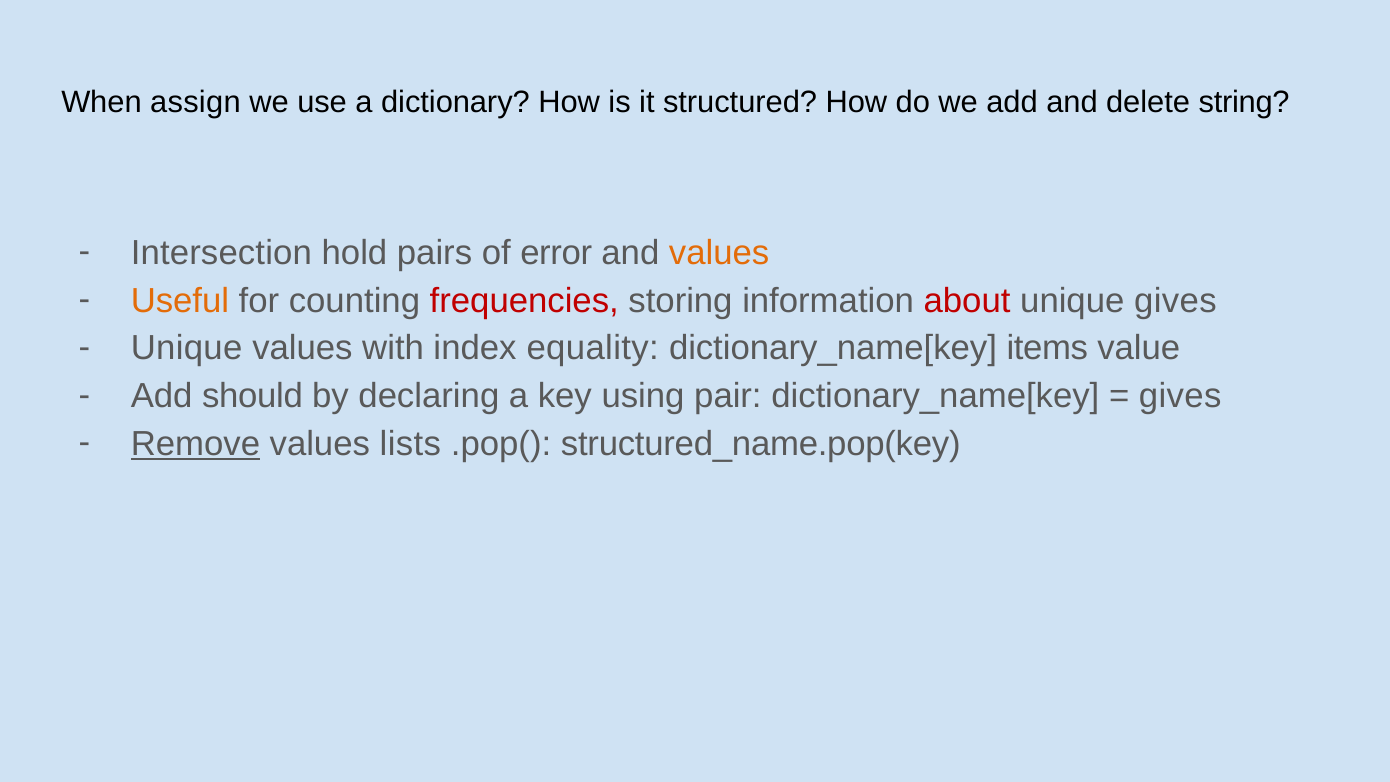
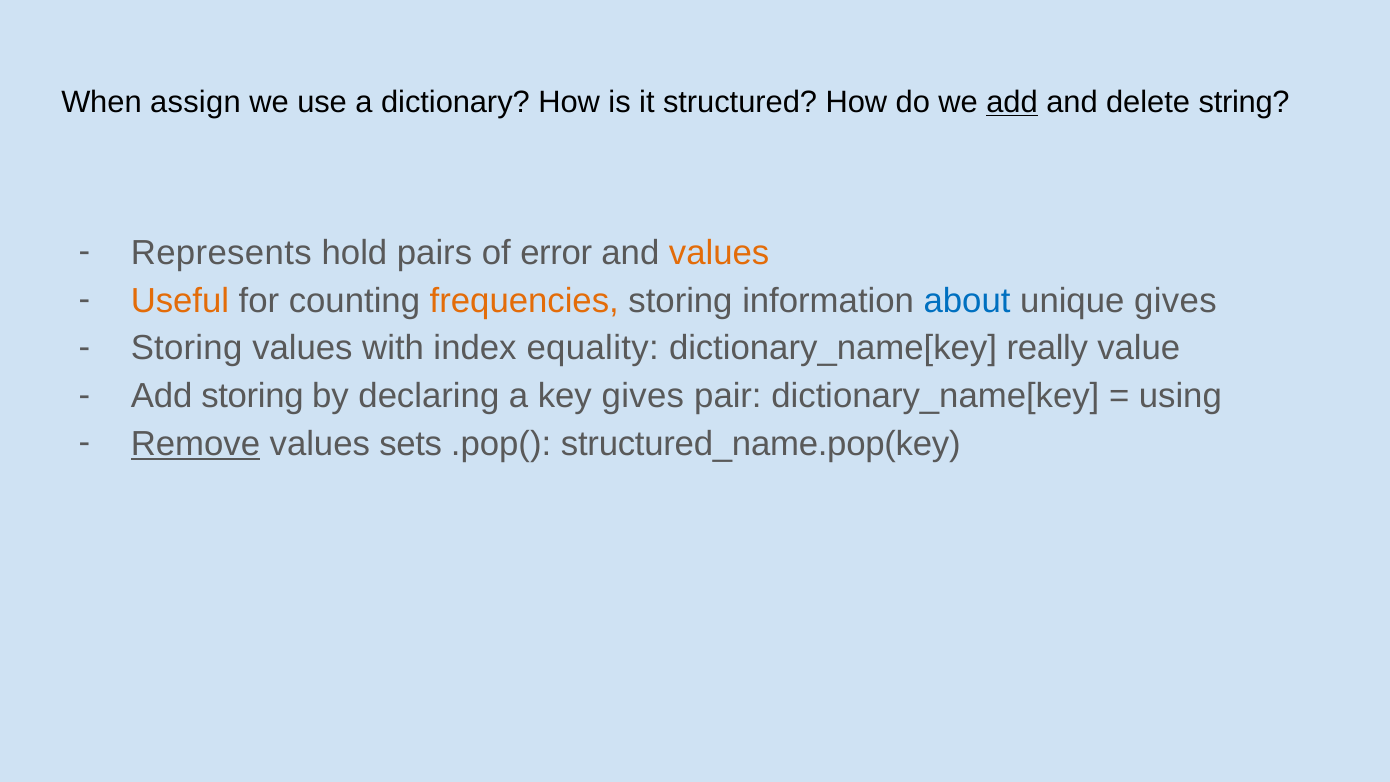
add at (1012, 102) underline: none -> present
Intersection: Intersection -> Represents
frequencies colour: red -> orange
about colour: red -> blue
Unique at (187, 348): Unique -> Storing
items: items -> really
Add should: should -> storing
key using: using -> gives
gives at (1180, 396): gives -> using
lists: lists -> sets
